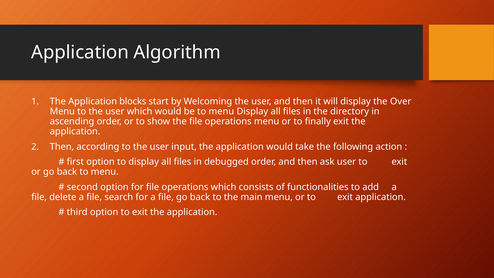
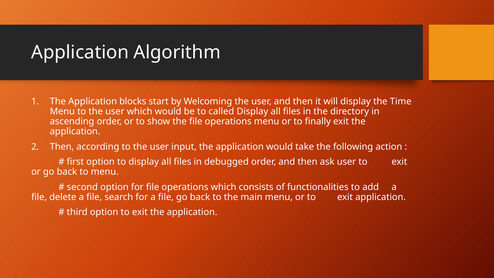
Over: Over -> Time
be to menu: menu -> called
